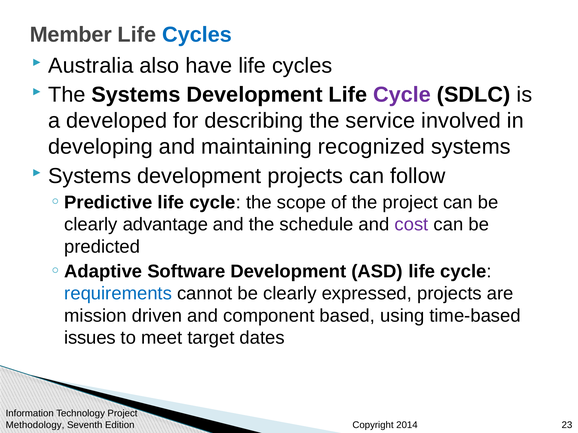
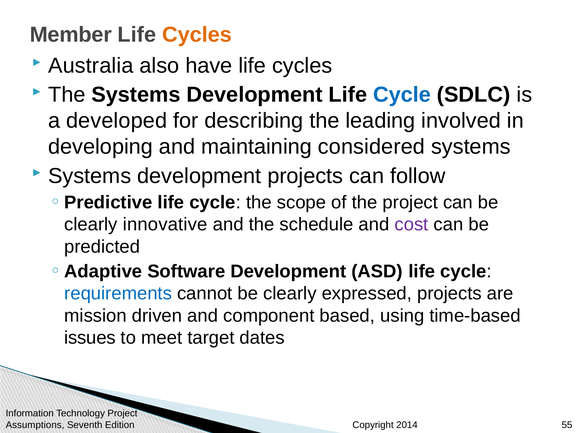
Cycles at (197, 35) colour: blue -> orange
Cycle at (402, 95) colour: purple -> blue
service: service -> leading
recognized: recognized -> considered
advantage: advantage -> innovative
Methodology: Methodology -> Assumptions
23: 23 -> 55
